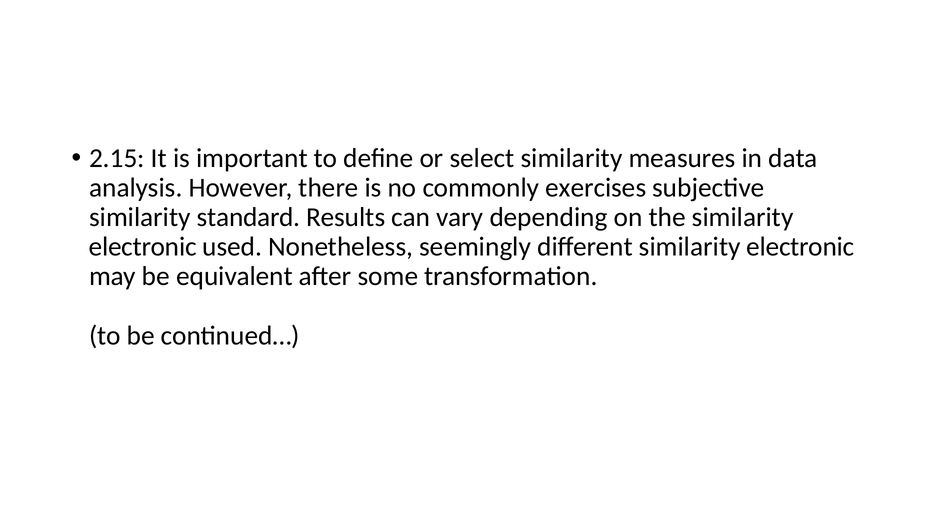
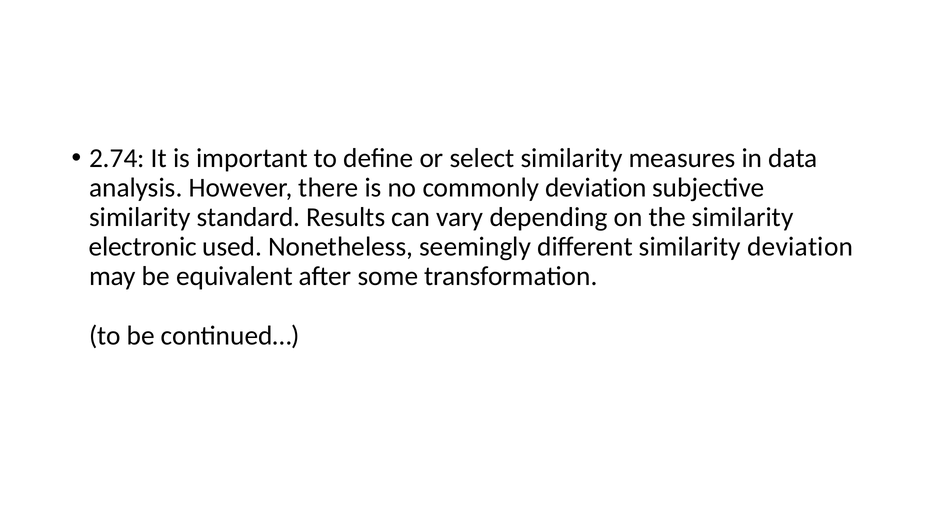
2.15: 2.15 -> 2.74
commonly exercises: exercises -> deviation
different similarity electronic: electronic -> deviation
